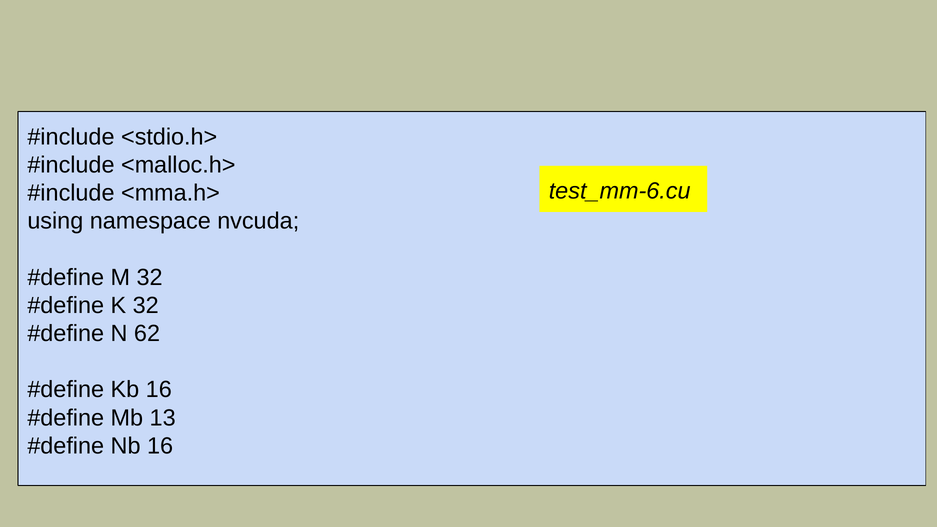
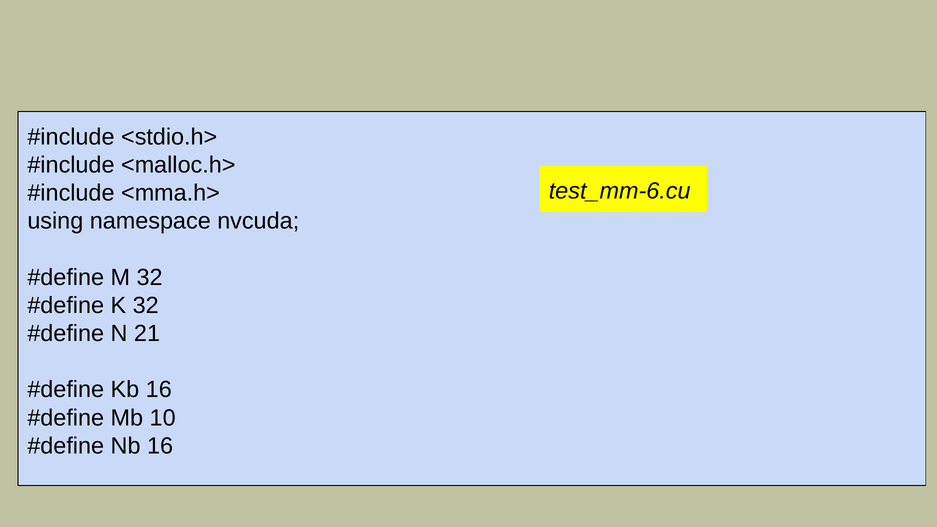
62: 62 -> 21
13: 13 -> 10
